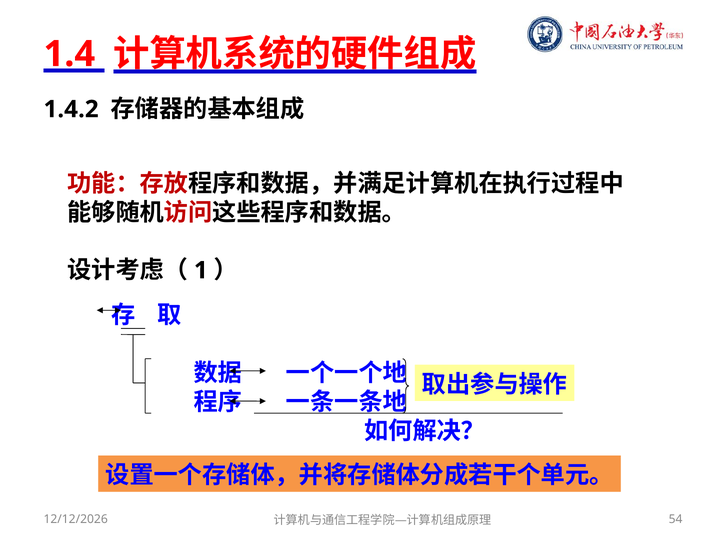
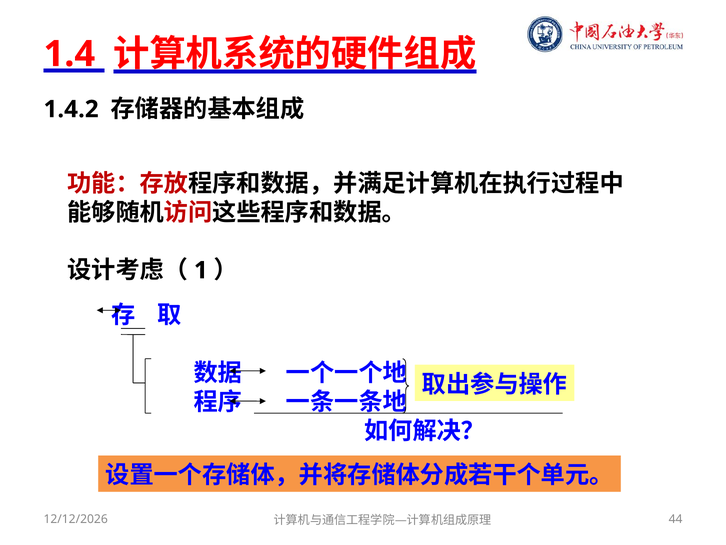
54: 54 -> 44
